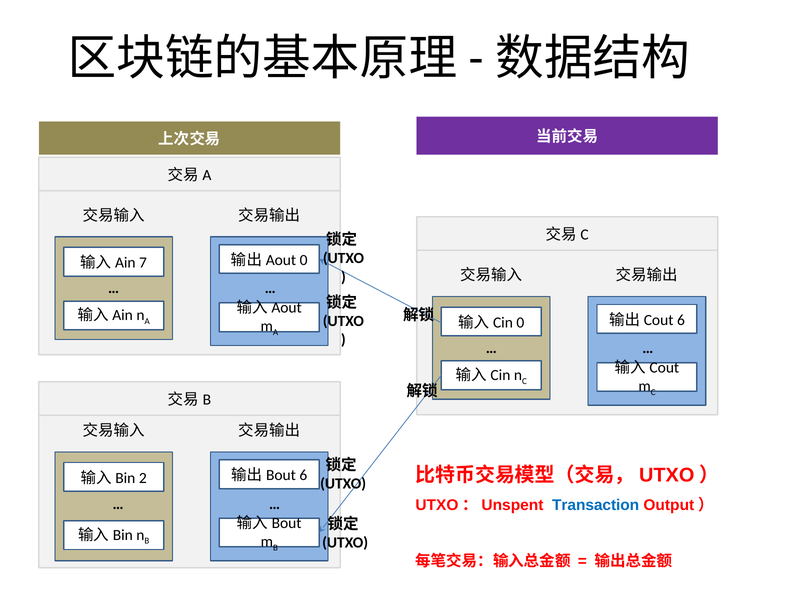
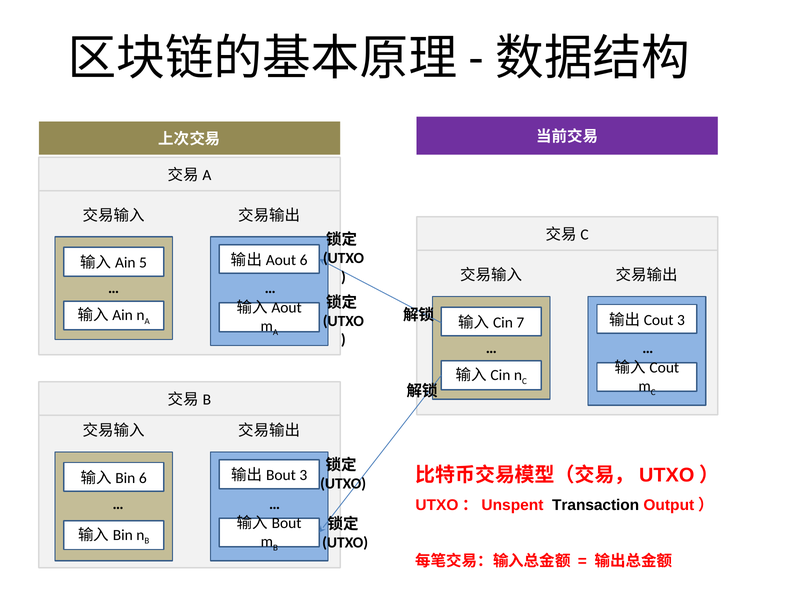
0 at (304, 260): 0 -> 6
7: 7 -> 5
6 at (681, 320): 6 -> 3
0 at (520, 323): 0 -> 7
6 at (303, 475): 6 -> 3
2 at (143, 478): 2 -> 6
Transaction colour: blue -> black
